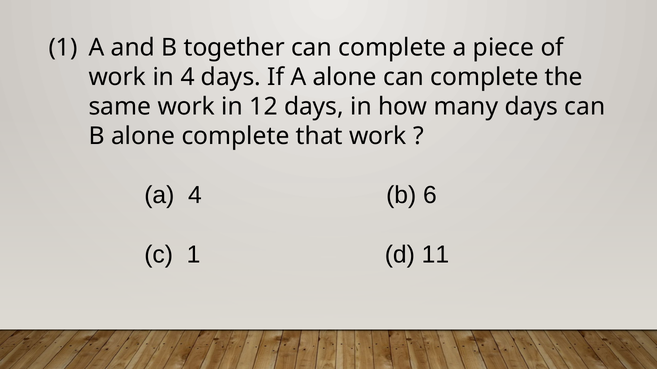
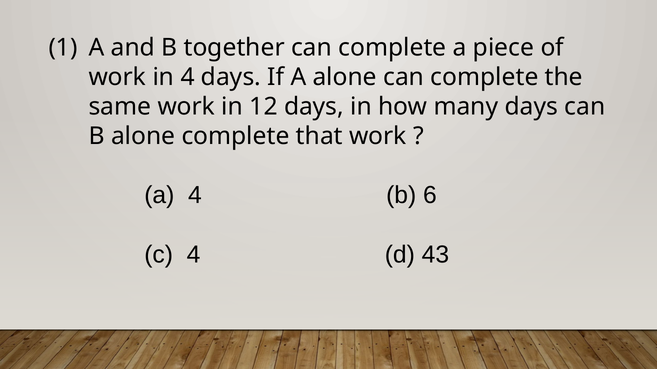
c 1: 1 -> 4
11: 11 -> 43
